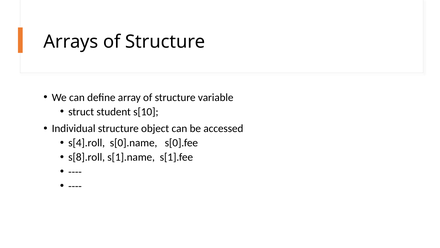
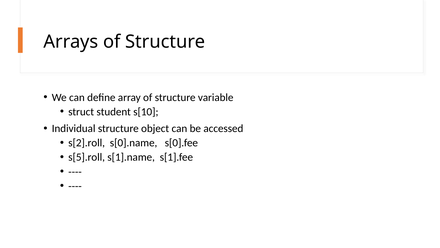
s[4].roll: s[4].roll -> s[2].roll
s[8].roll: s[8].roll -> s[5].roll
